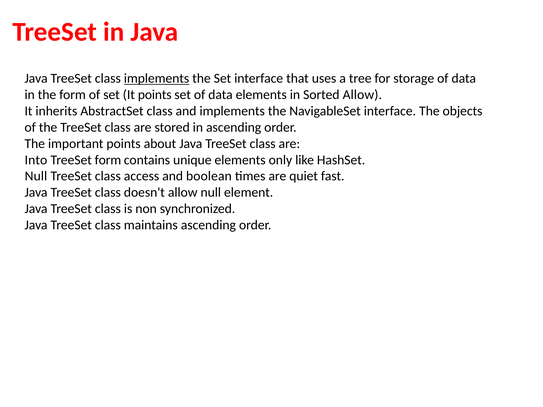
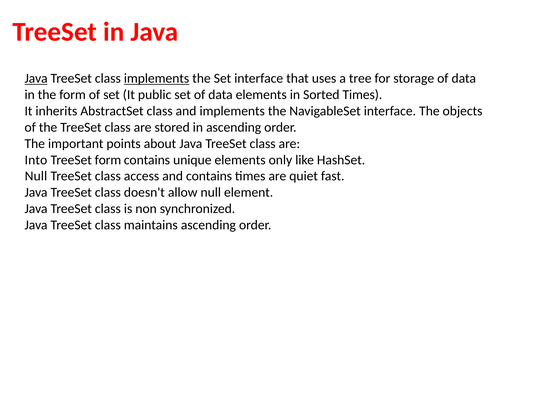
Java at (36, 79) underline: none -> present
It points: points -> public
Sorted Allow: Allow -> Times
and boolean: boolean -> contains
